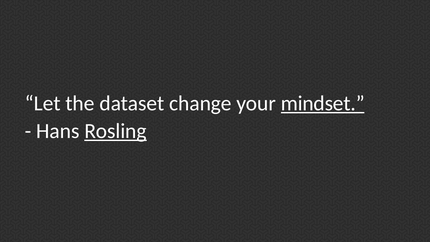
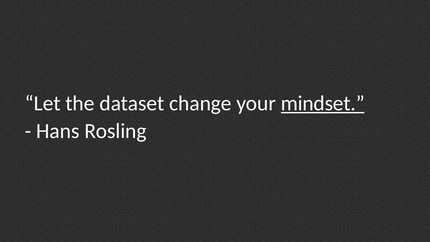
Rosling underline: present -> none
